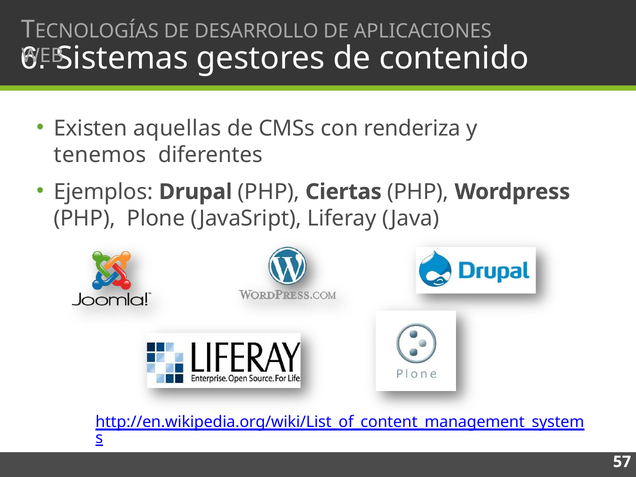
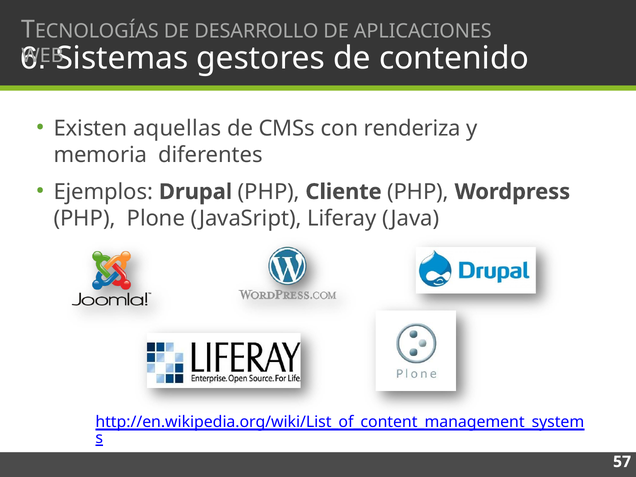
tenemos: tenemos -> memoria
Ciertas: Ciertas -> Cliente
